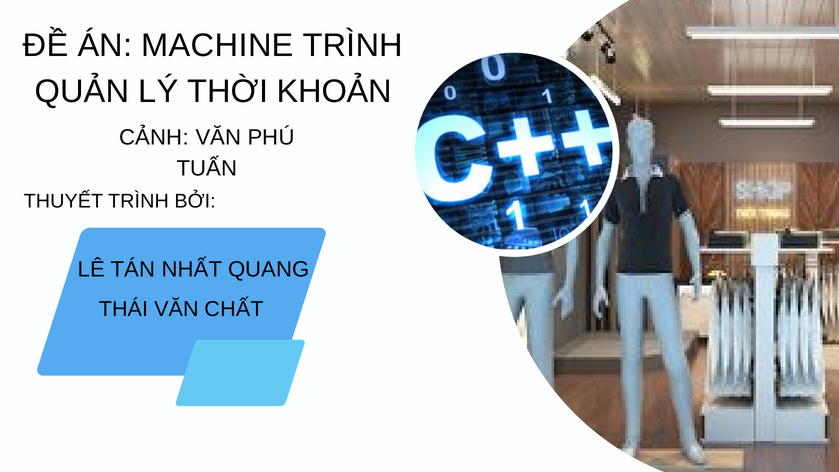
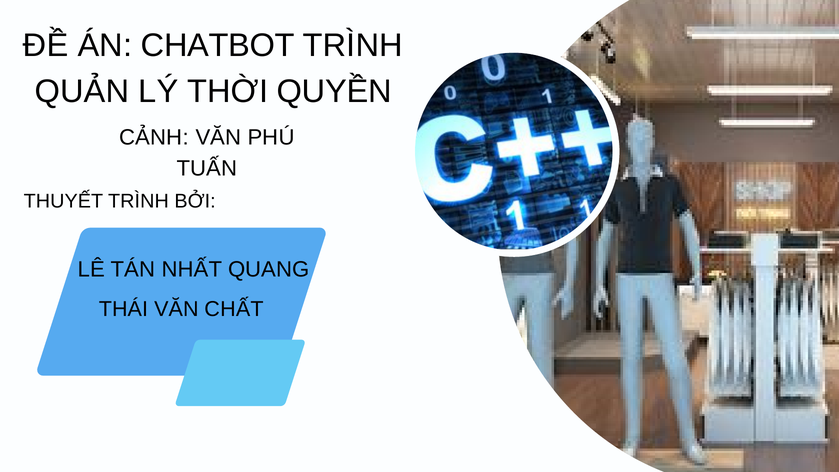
MACHINE: MACHINE -> CHATBOT
KHOẢN: KHOẢN -> QUYỀN
